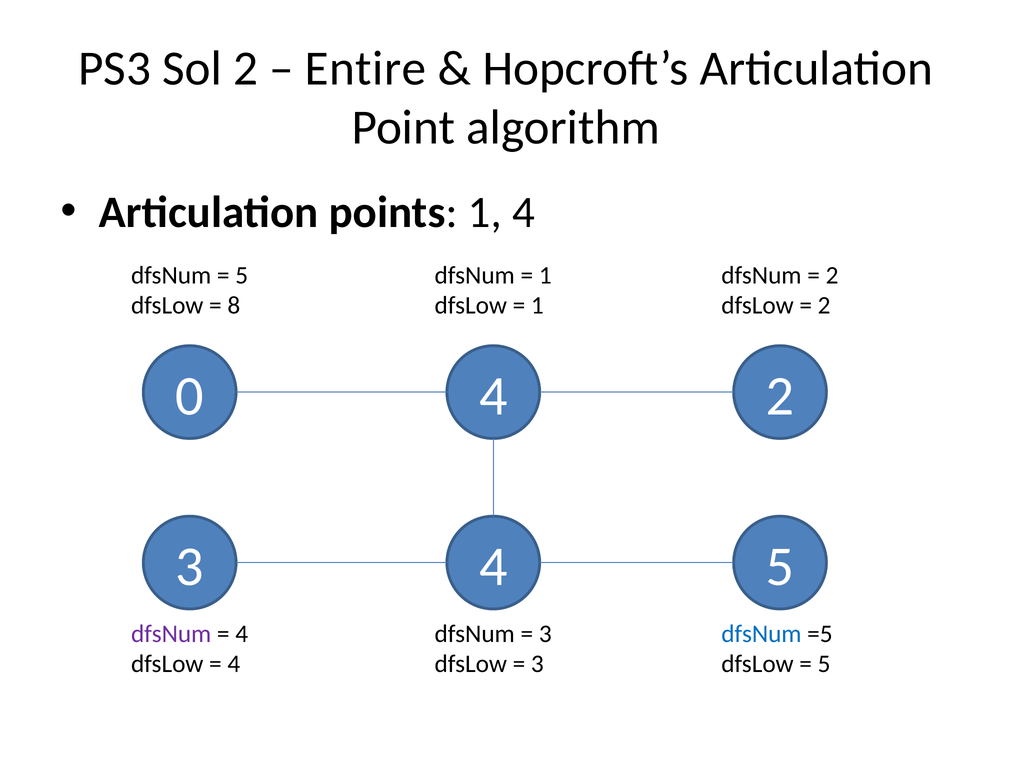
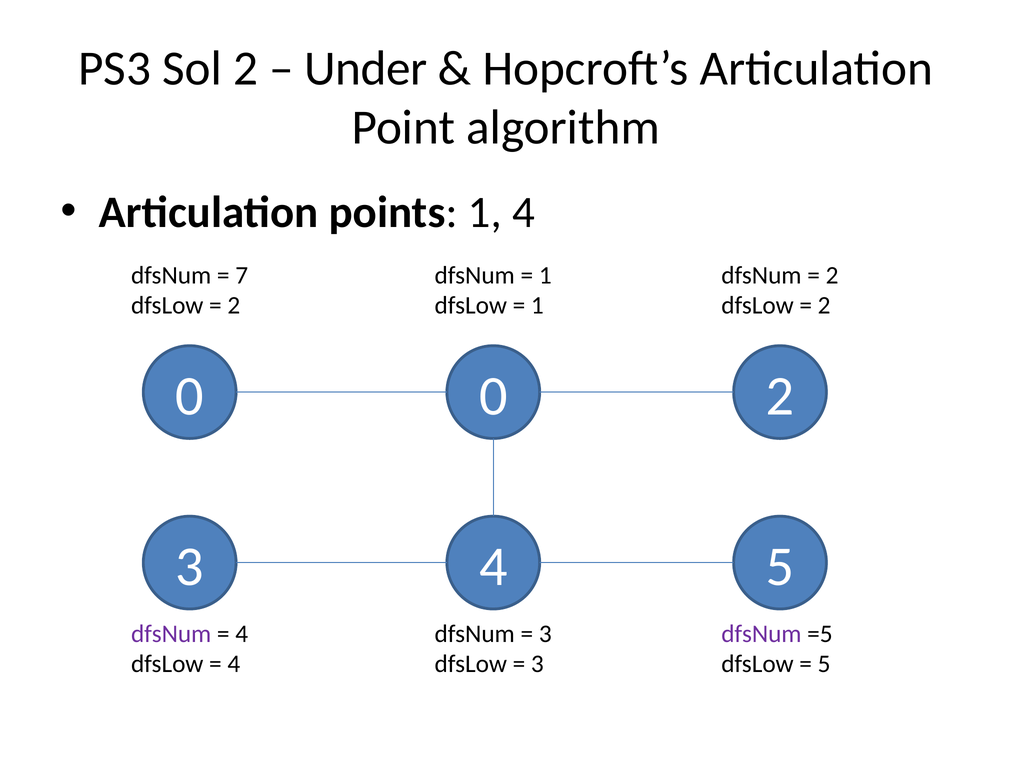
Entire: Entire -> Under
5 at (242, 275): 5 -> 7
8 at (234, 306): 8 -> 2
0 4: 4 -> 0
dfsNum at (761, 634) colour: blue -> purple
